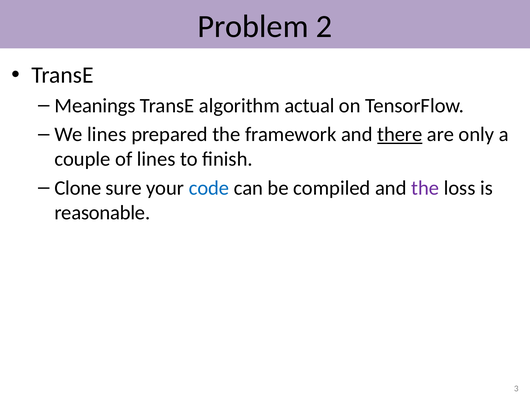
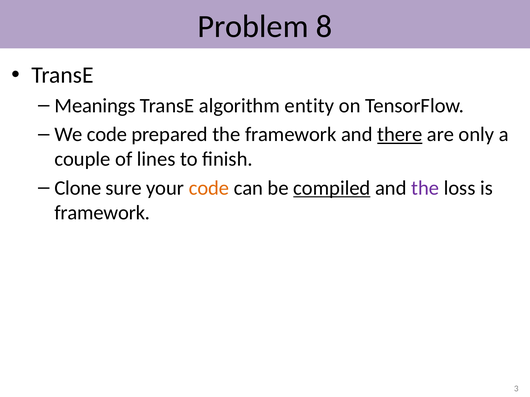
2: 2 -> 8
actual: actual -> entity
We lines: lines -> code
code at (209, 188) colour: blue -> orange
compiled underline: none -> present
reasonable at (102, 213): reasonable -> framework
